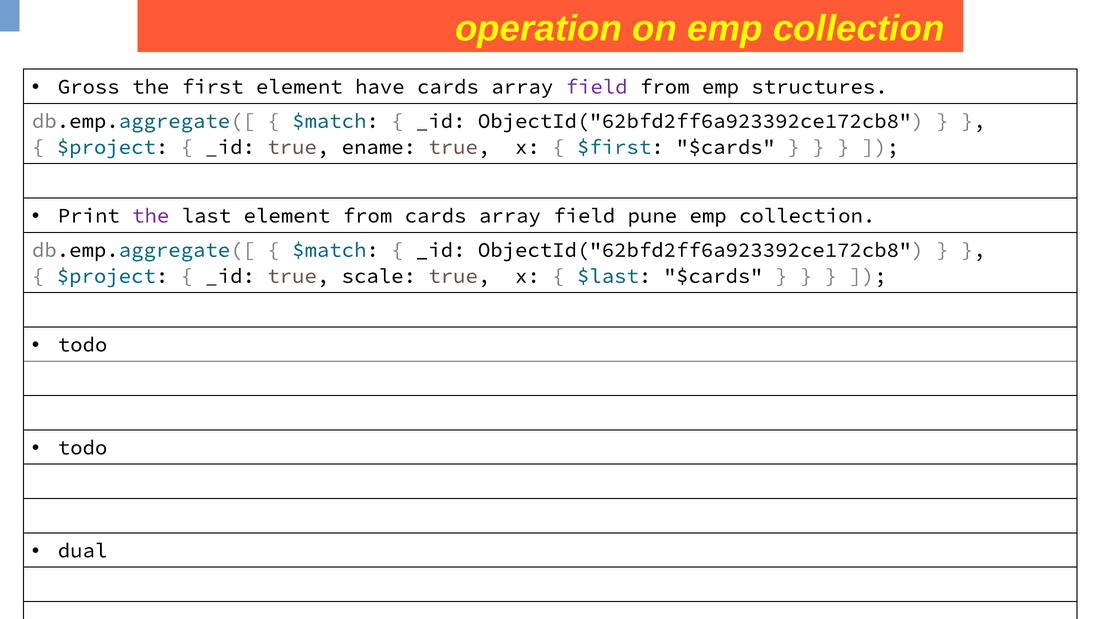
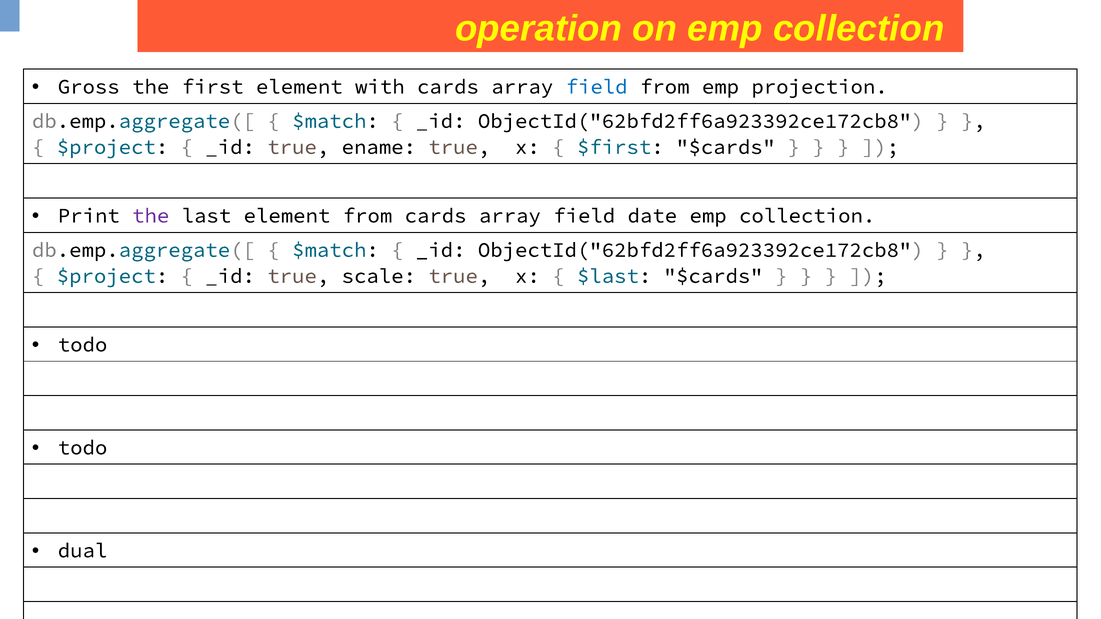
have: have -> with
field at (597, 87) colour: purple -> blue
structures: structures -> projection
pune: pune -> date
